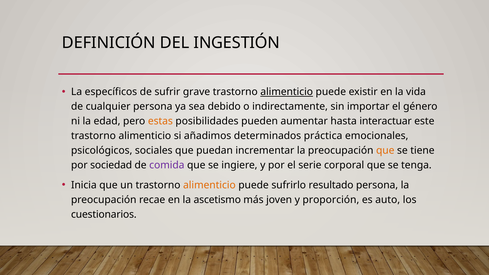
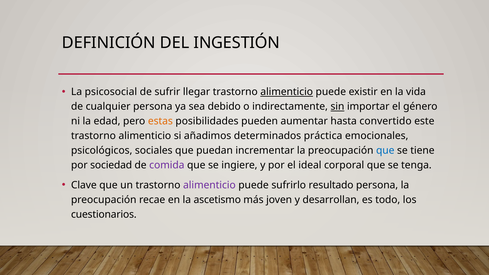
específicos: específicos -> psicosocial
grave: grave -> llegar
sin underline: none -> present
interactuar: interactuar -> convertido
que at (385, 151) colour: orange -> blue
serie: serie -> ideal
Inicia: Inicia -> Clave
alimenticio at (209, 185) colour: orange -> purple
proporción: proporción -> desarrollan
auto: auto -> todo
